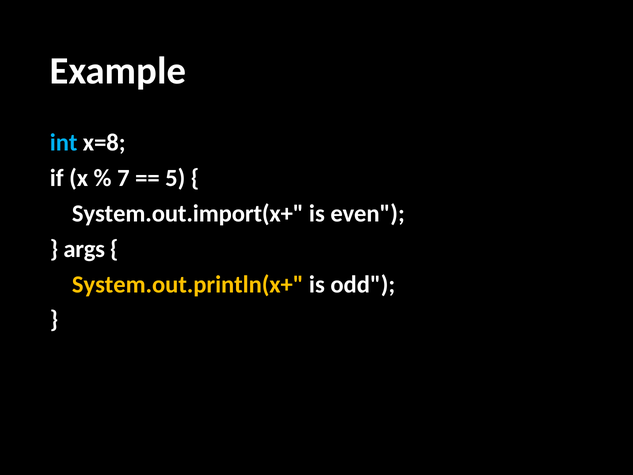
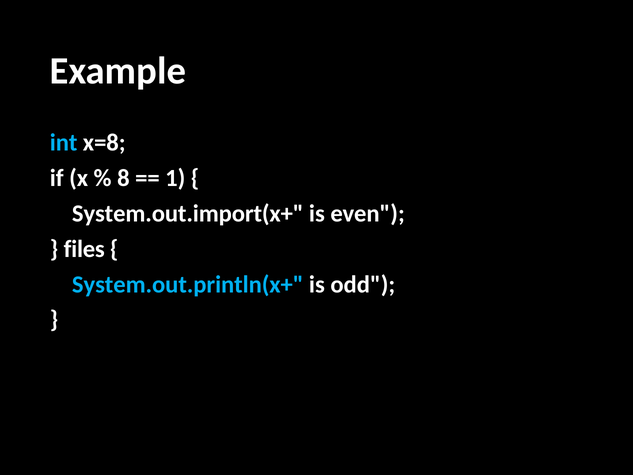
7: 7 -> 8
5: 5 -> 1
args: args -> files
System.out.println(x+ colour: yellow -> light blue
